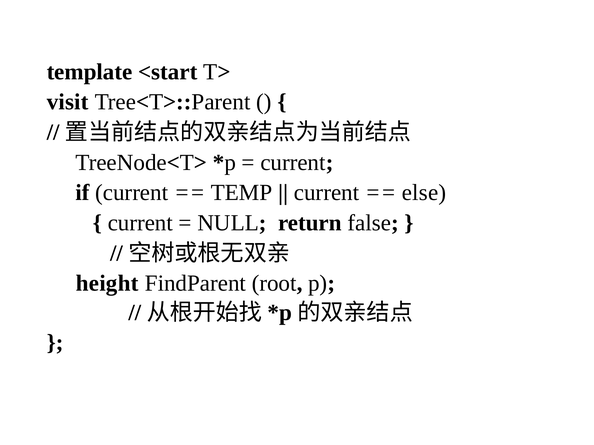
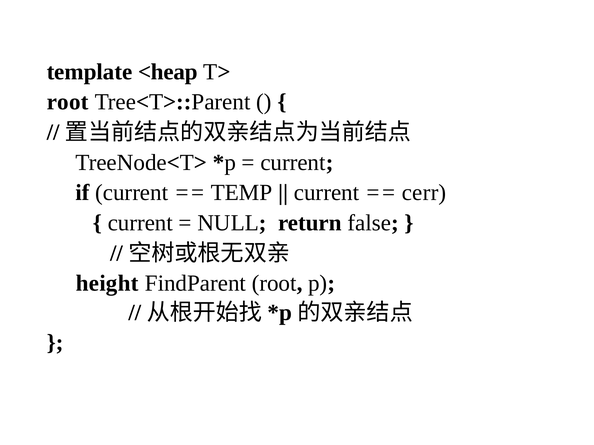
<start: <start -> <heap
visit at (68, 102): visit -> root
else: else -> cerr
